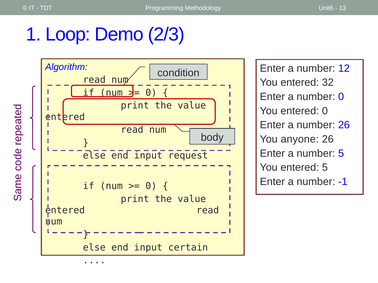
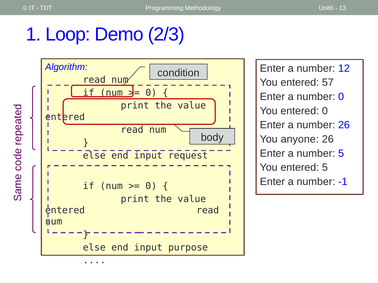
32: 32 -> 57
certain: certain -> purpose
